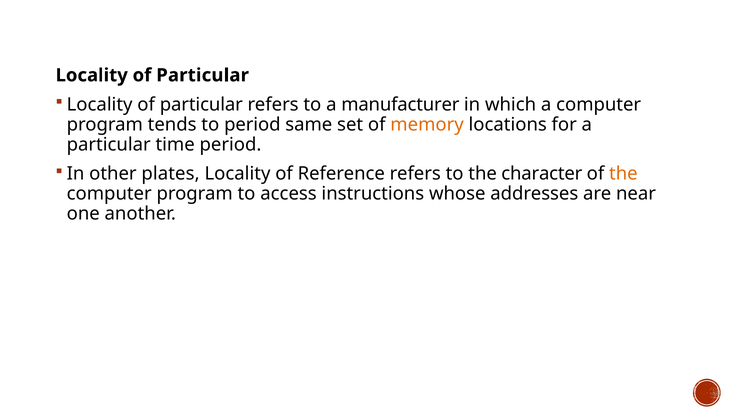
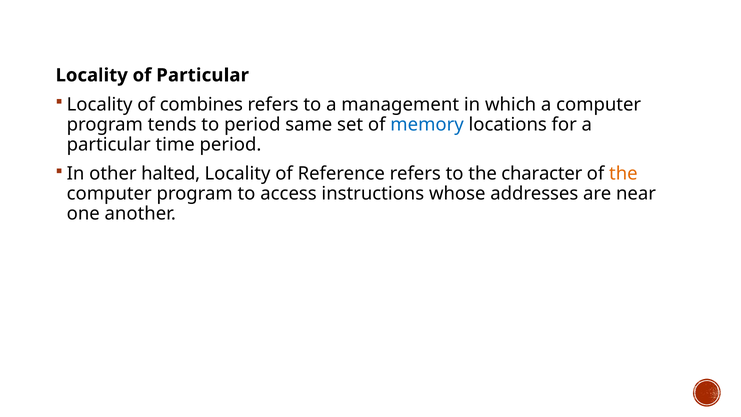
particular at (201, 104): particular -> combines
manufacturer: manufacturer -> management
memory colour: orange -> blue
plates: plates -> halted
